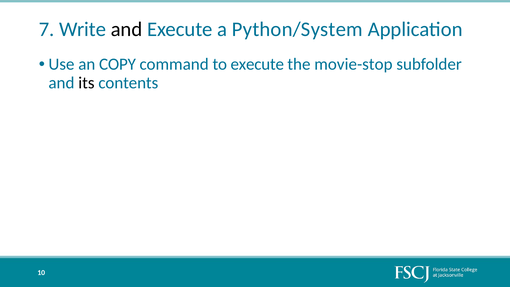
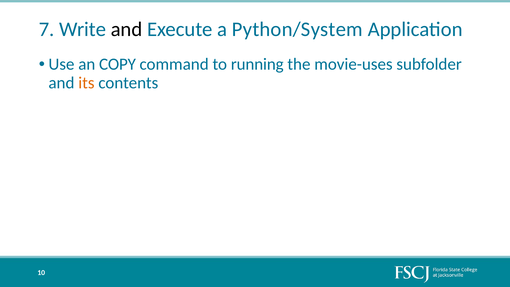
to execute: execute -> running
movie-stop: movie-stop -> movie-uses
its colour: black -> orange
